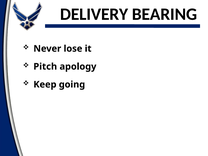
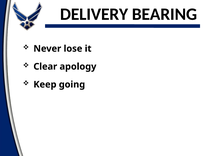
Pitch: Pitch -> Clear
